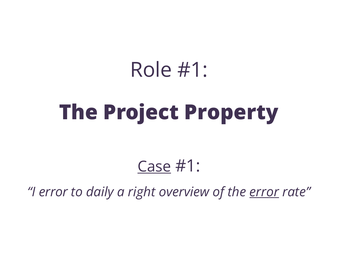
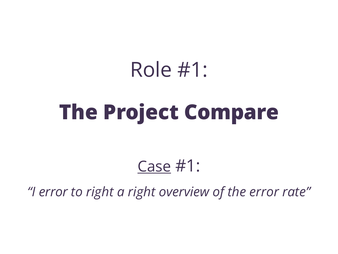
Property: Property -> Compare
to daily: daily -> right
error at (264, 192) underline: present -> none
